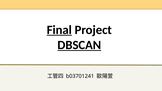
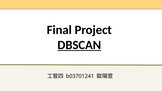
Final underline: present -> none
